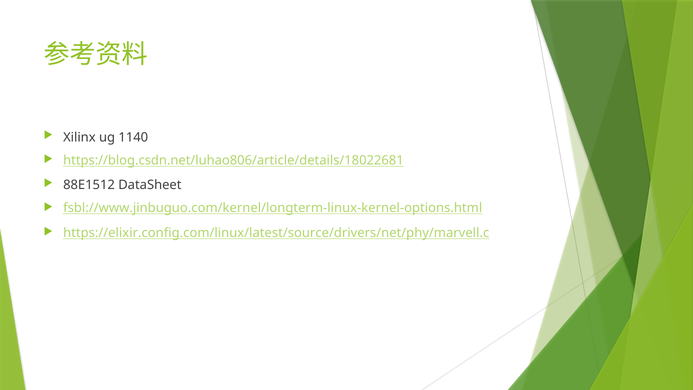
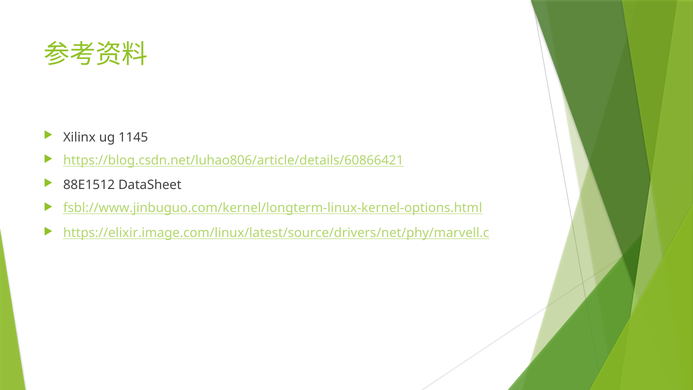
1140: 1140 -> 1145
https://blog.csdn.net/luhao806/article/details/18022681: https://blog.csdn.net/luhao806/article/details/18022681 -> https://blog.csdn.net/luhao806/article/details/60866421
https://elixir.config.com/linux/latest/source/drivers/net/phy/marvell.c: https://elixir.config.com/linux/latest/source/drivers/net/phy/marvell.c -> https://elixir.image.com/linux/latest/source/drivers/net/phy/marvell.c
